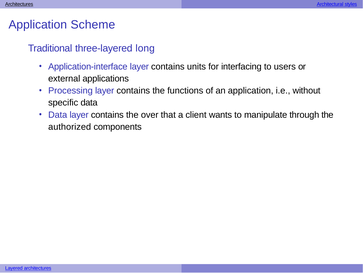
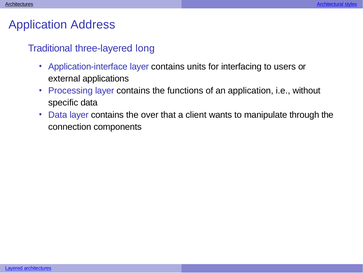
Scheme: Scheme -> Address
authorized: authorized -> connection
